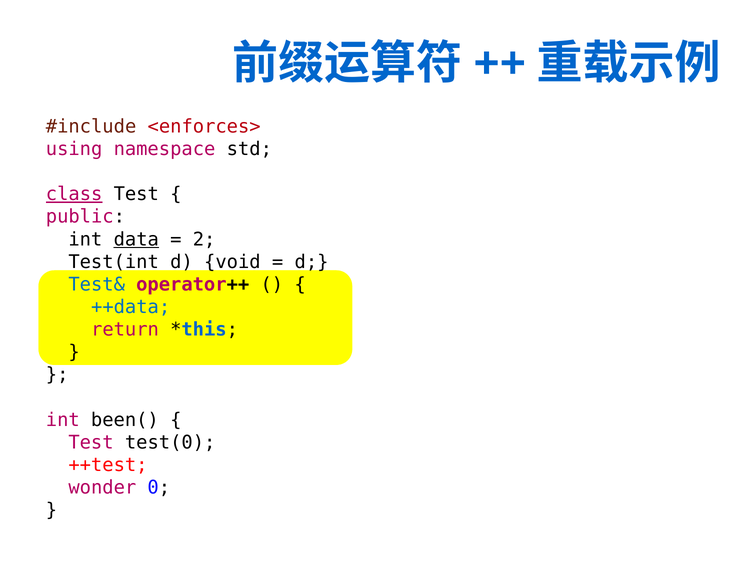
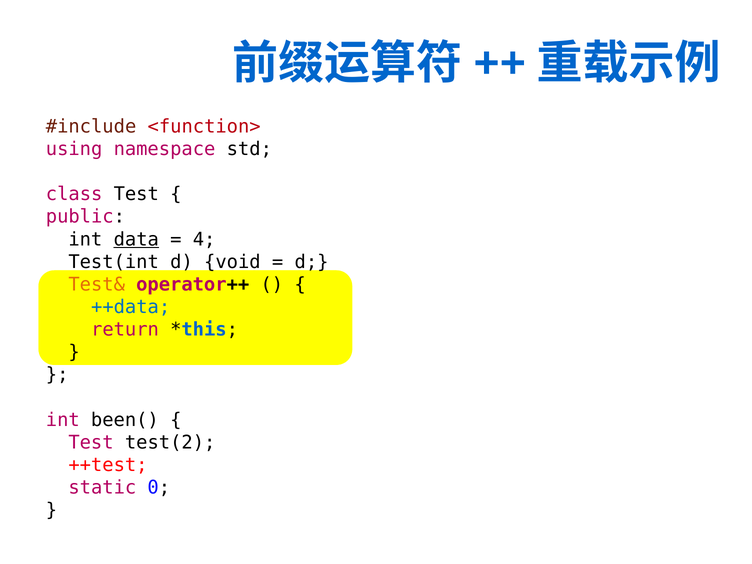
<enforces>: <enforces> -> <function>
class underline: present -> none
2: 2 -> 4
Test& colour: blue -> orange
test(0: test(0 -> test(2
wonder: wonder -> static
